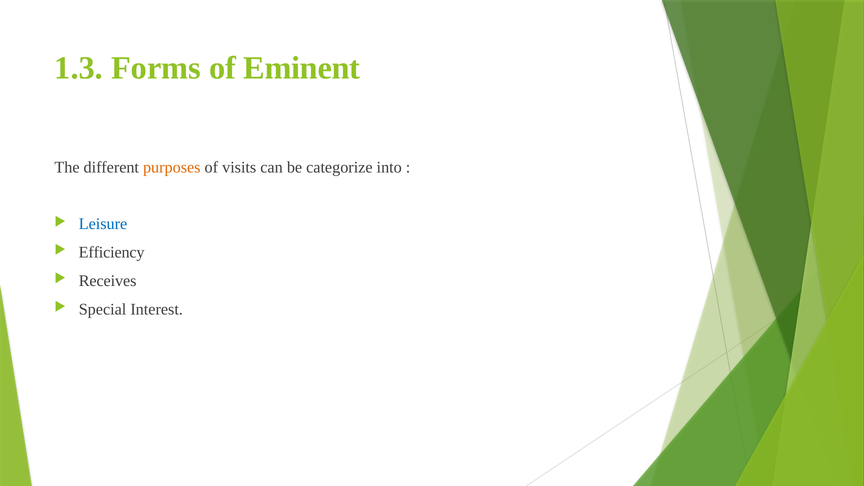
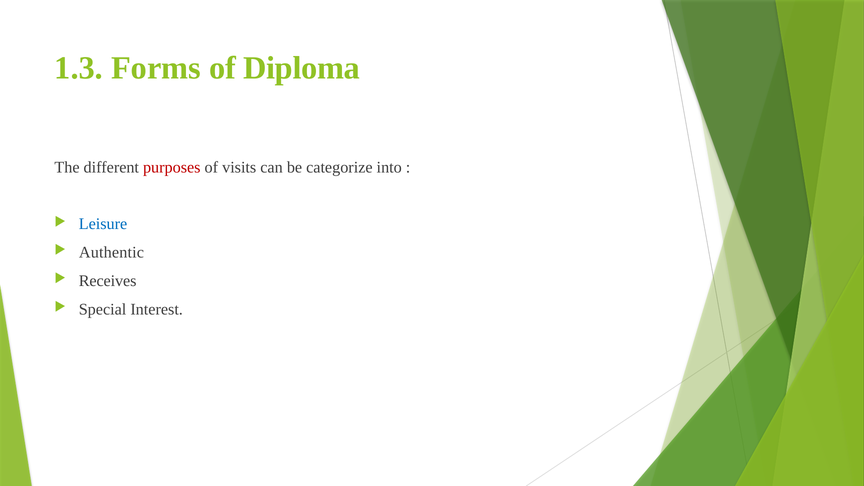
Eminent: Eminent -> Diploma
purposes colour: orange -> red
Efficiency: Efficiency -> Authentic
